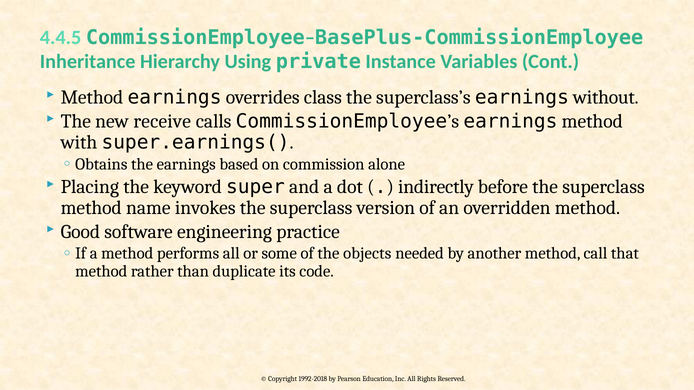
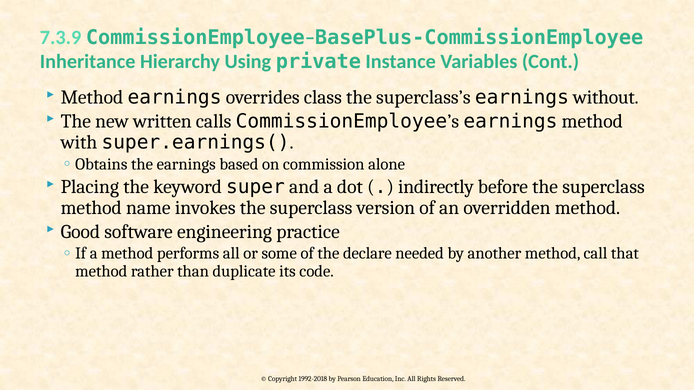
4.4.5: 4.4.5 -> 7.3.9
receive: receive -> written
objects: objects -> declare
